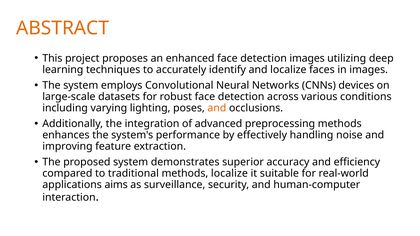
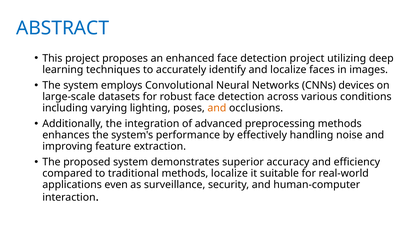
ABSTRACT colour: orange -> blue
detection images: images -> project
aims: aims -> even
